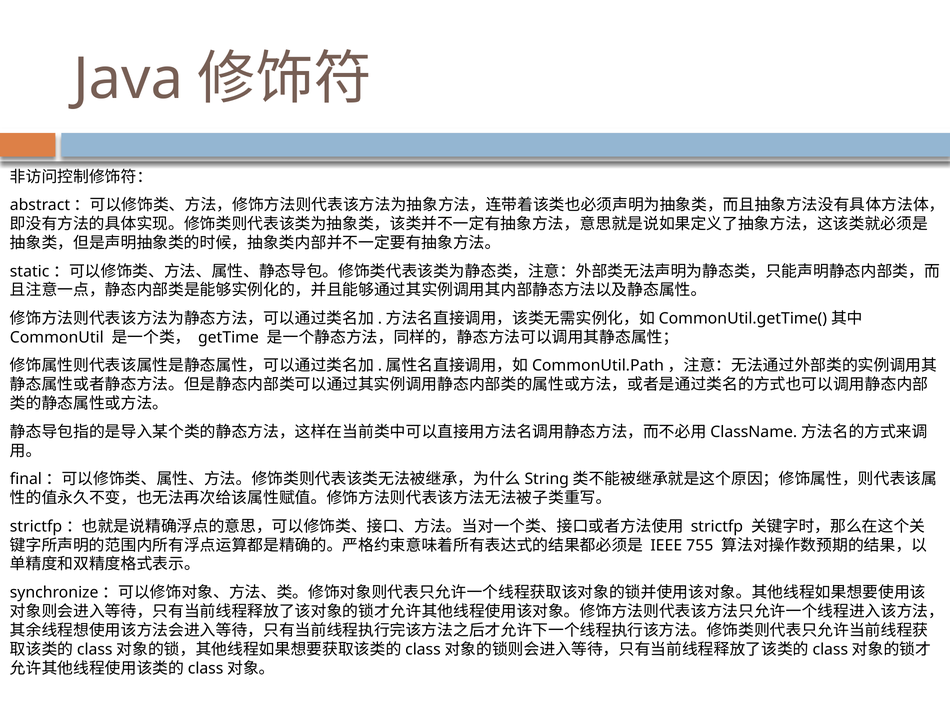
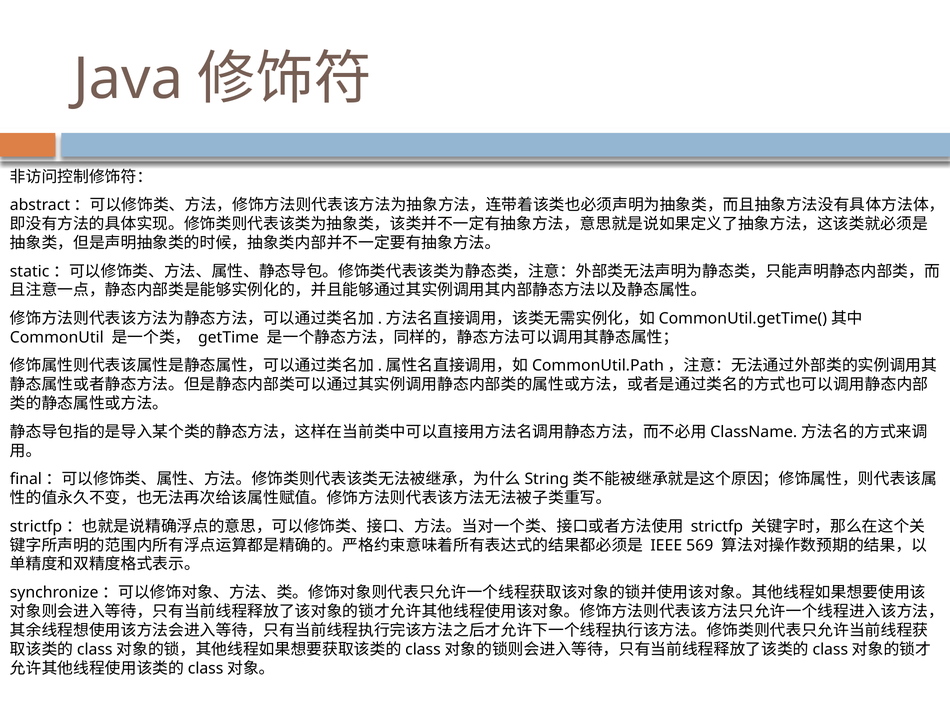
755: 755 -> 569
